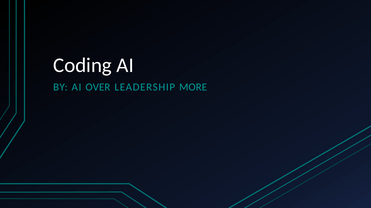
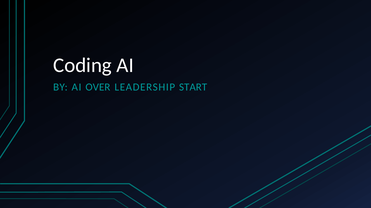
MORE: MORE -> START
